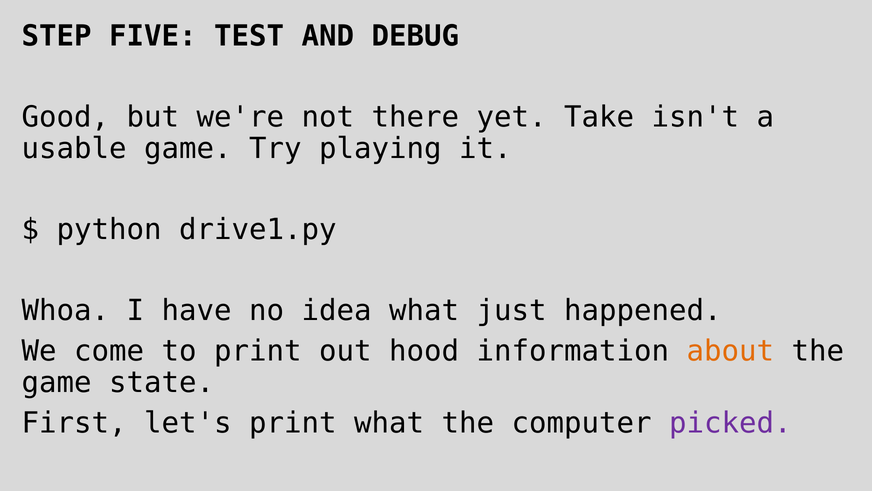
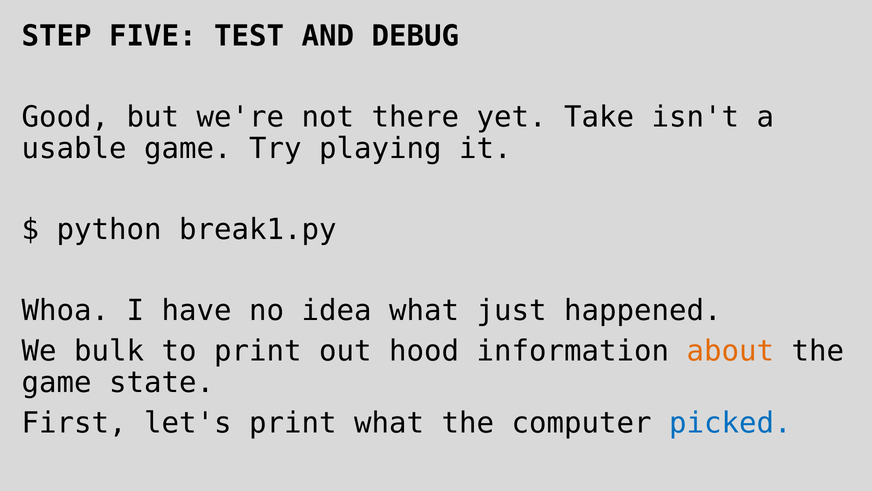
drive1.py: drive1.py -> break1.py
come: come -> bulk
picked colour: purple -> blue
